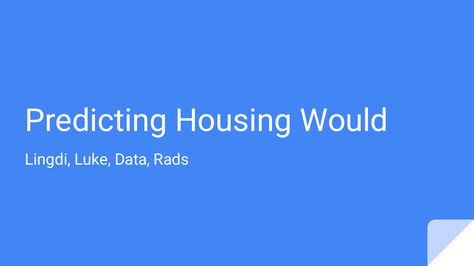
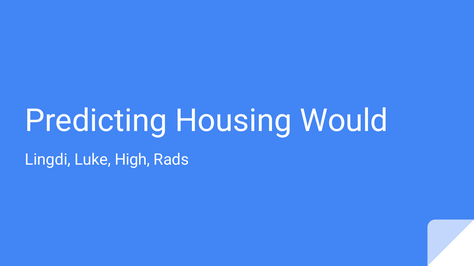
Data: Data -> High
